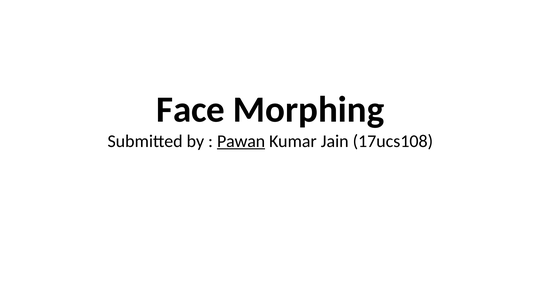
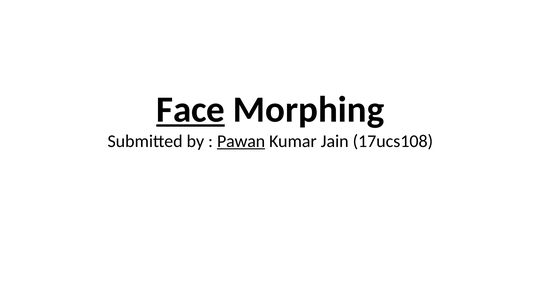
Face underline: none -> present
